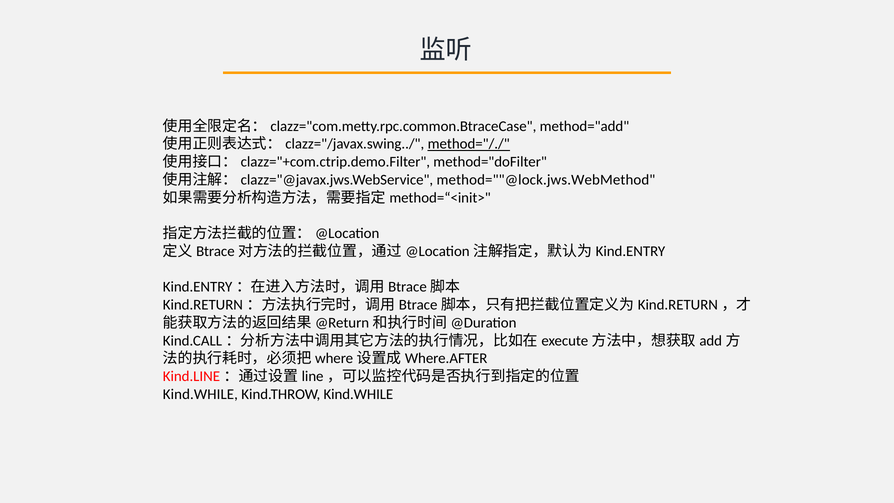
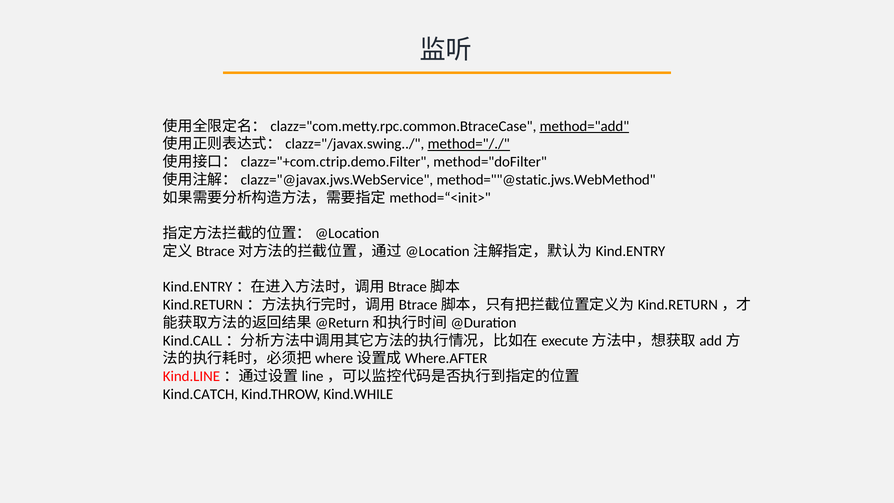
method="add underline: none -> present
method=""@lock.jws.WebMethod: method=""@lock.jws.WebMethod -> method=""@static.jws.WebMethod
Kind.WHILE at (200, 394): Kind.WHILE -> Kind.CATCH
